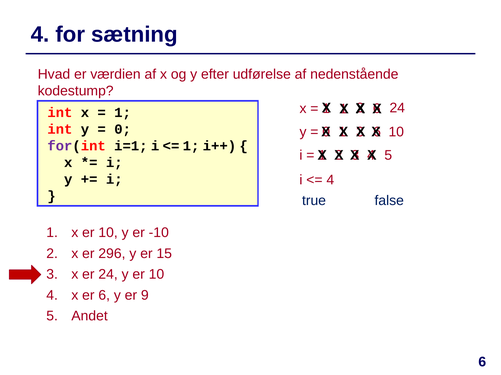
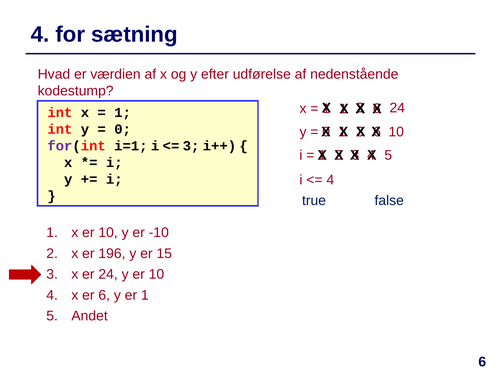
1 at (191, 146): 1 -> 3
296: 296 -> 196
er 9: 9 -> 1
